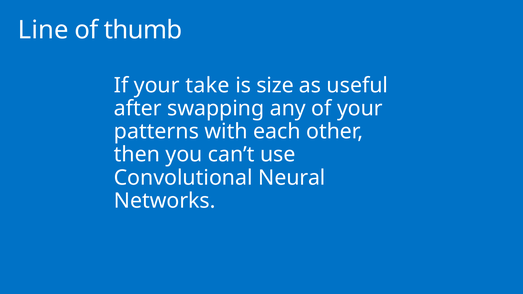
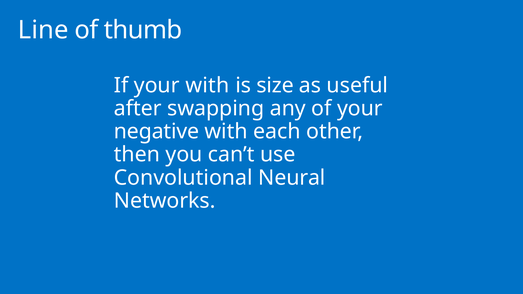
your take: take -> with
patterns: patterns -> negative
